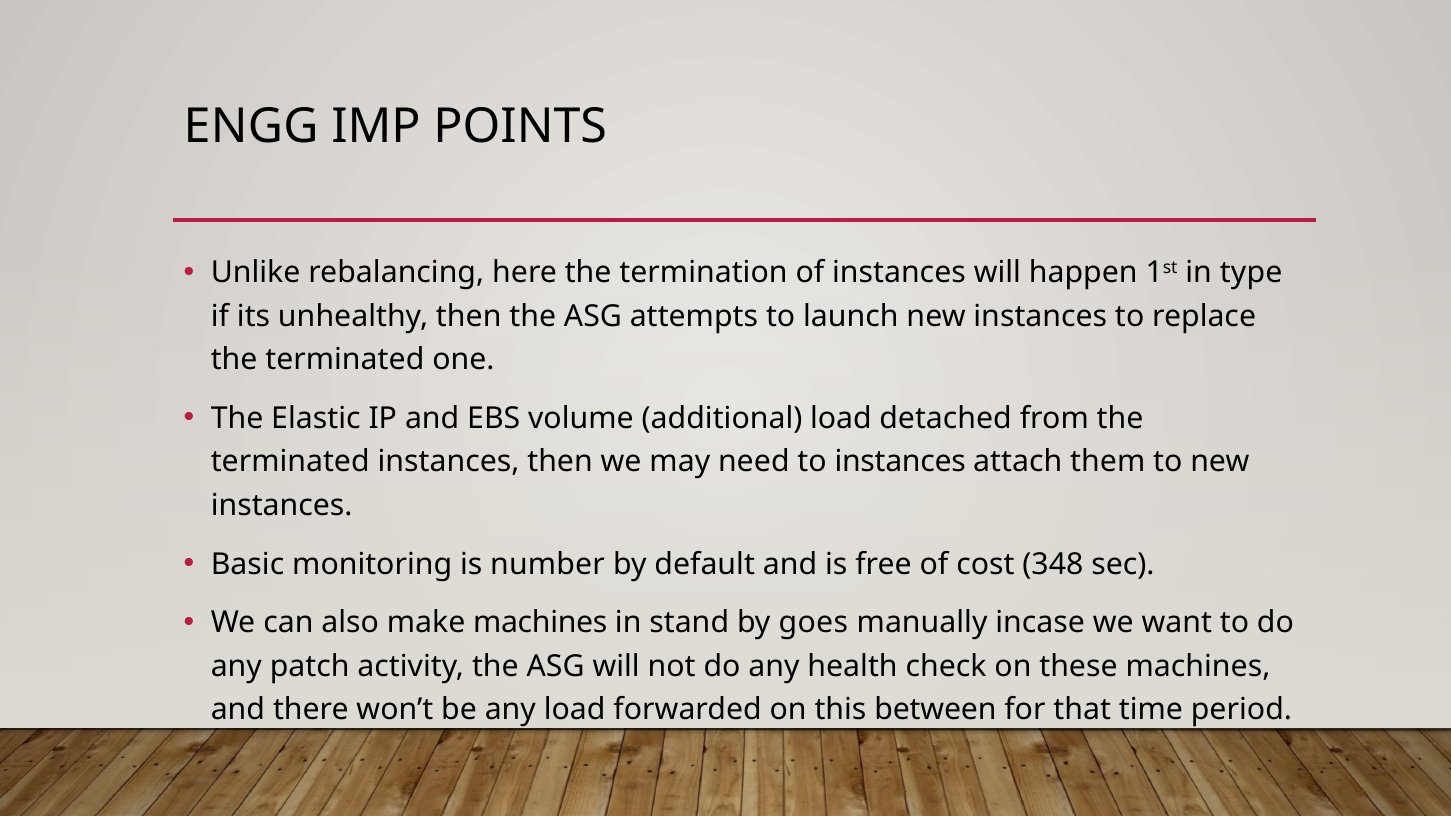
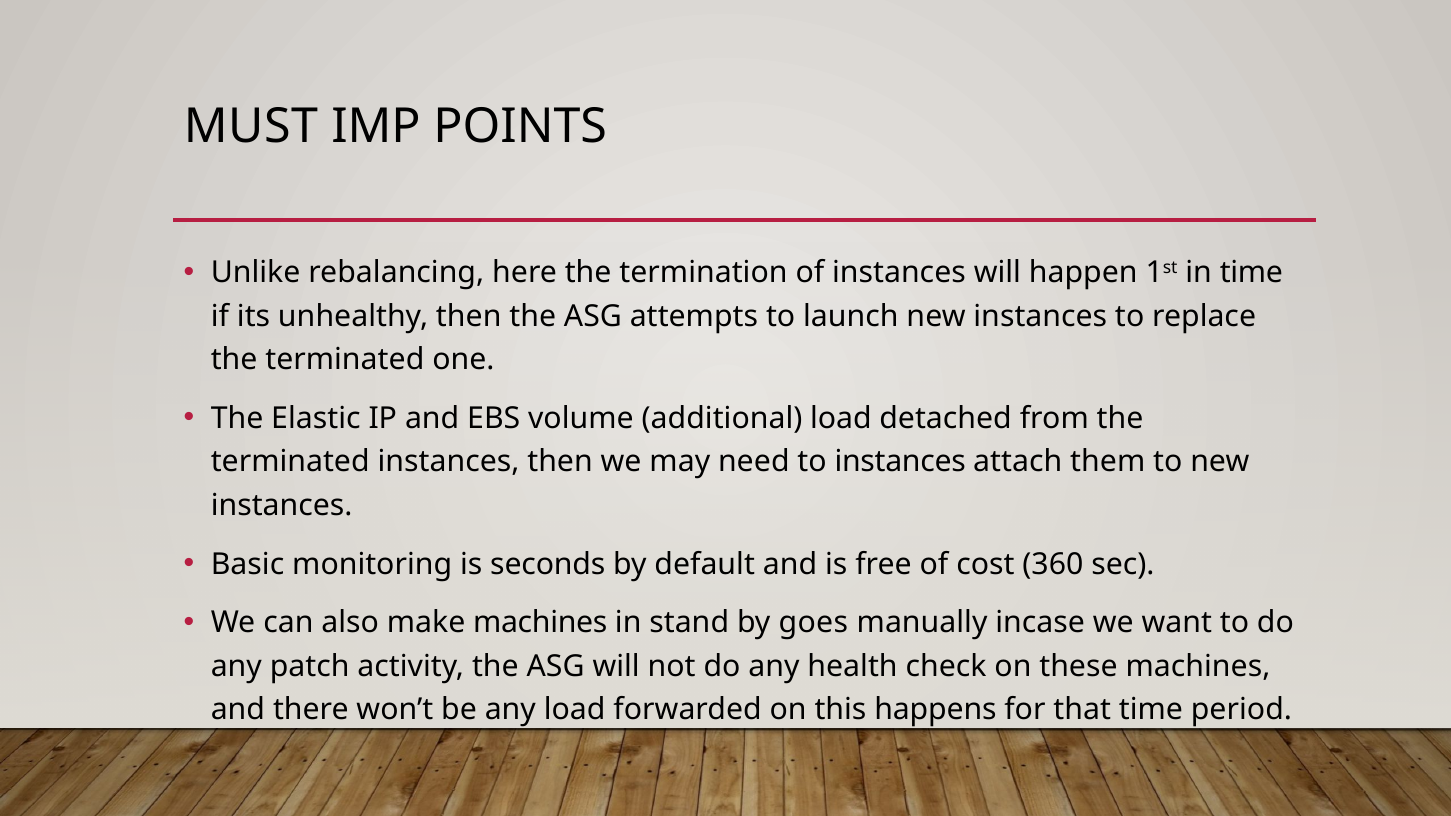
ENGG: ENGG -> MUST
in type: type -> time
number: number -> seconds
348: 348 -> 360
between: between -> happens
